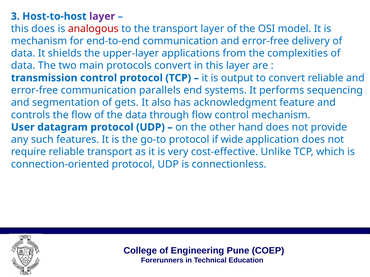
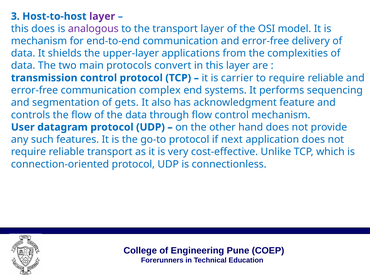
analogous colour: red -> purple
output: output -> carrier
to convert: convert -> require
parallels: parallels -> complex
wide: wide -> next
